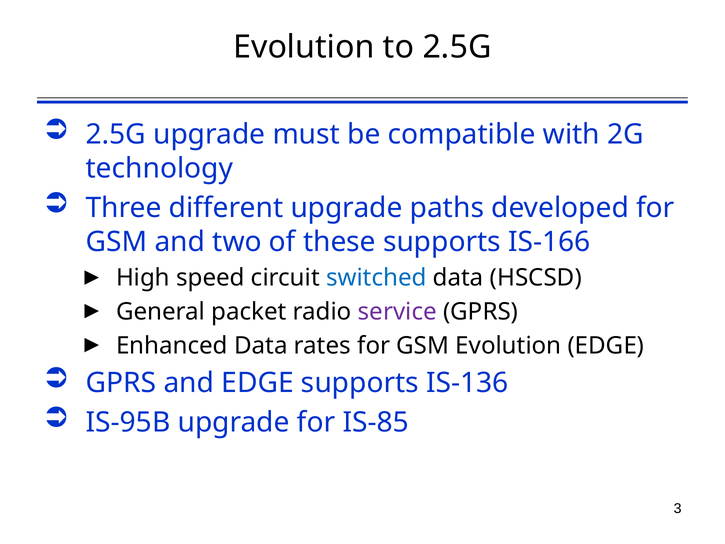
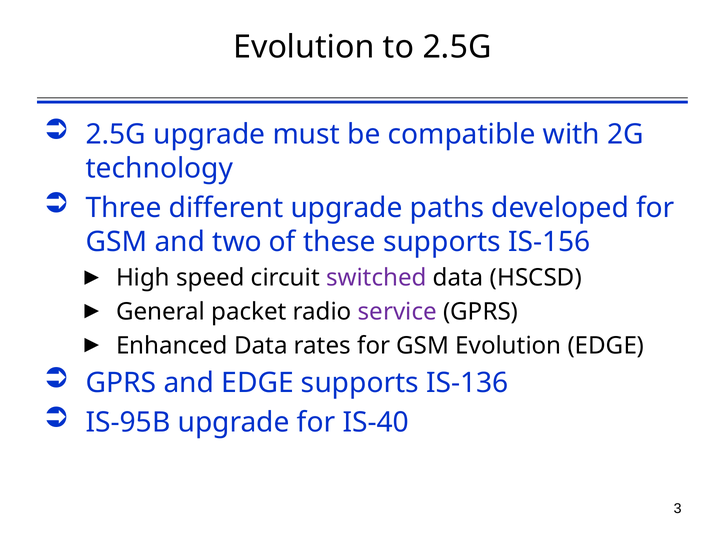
IS-166: IS-166 -> IS-156
switched colour: blue -> purple
IS-85: IS-85 -> IS-40
